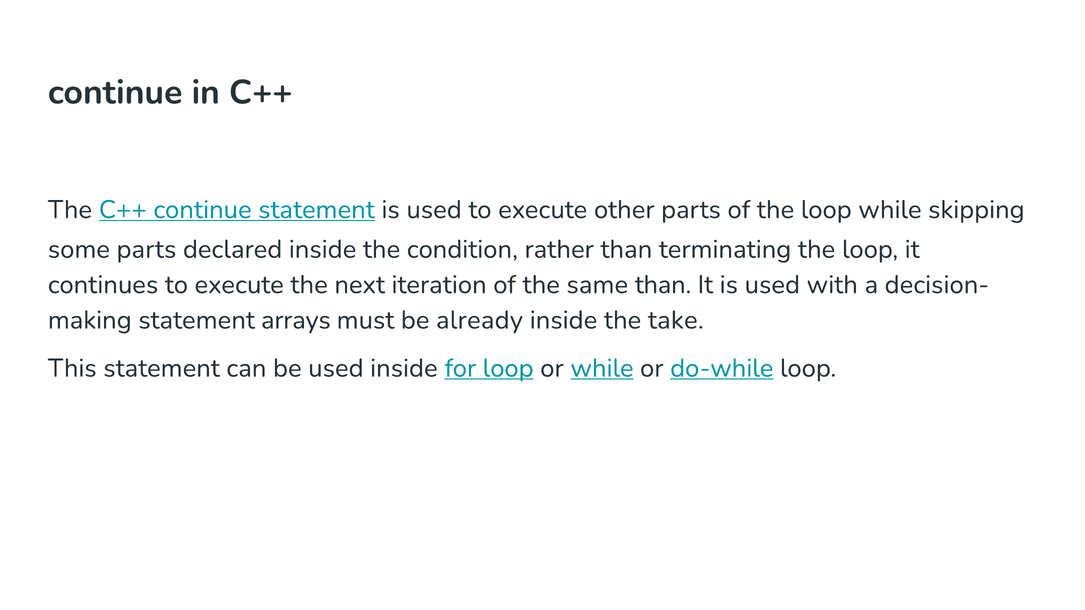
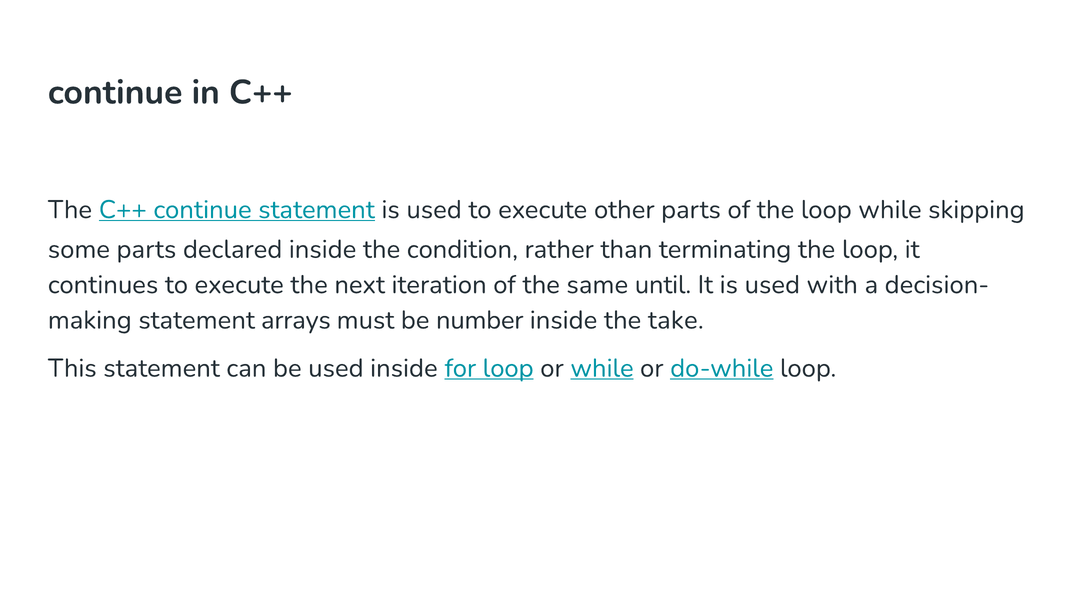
same than: than -> until
already: already -> number
